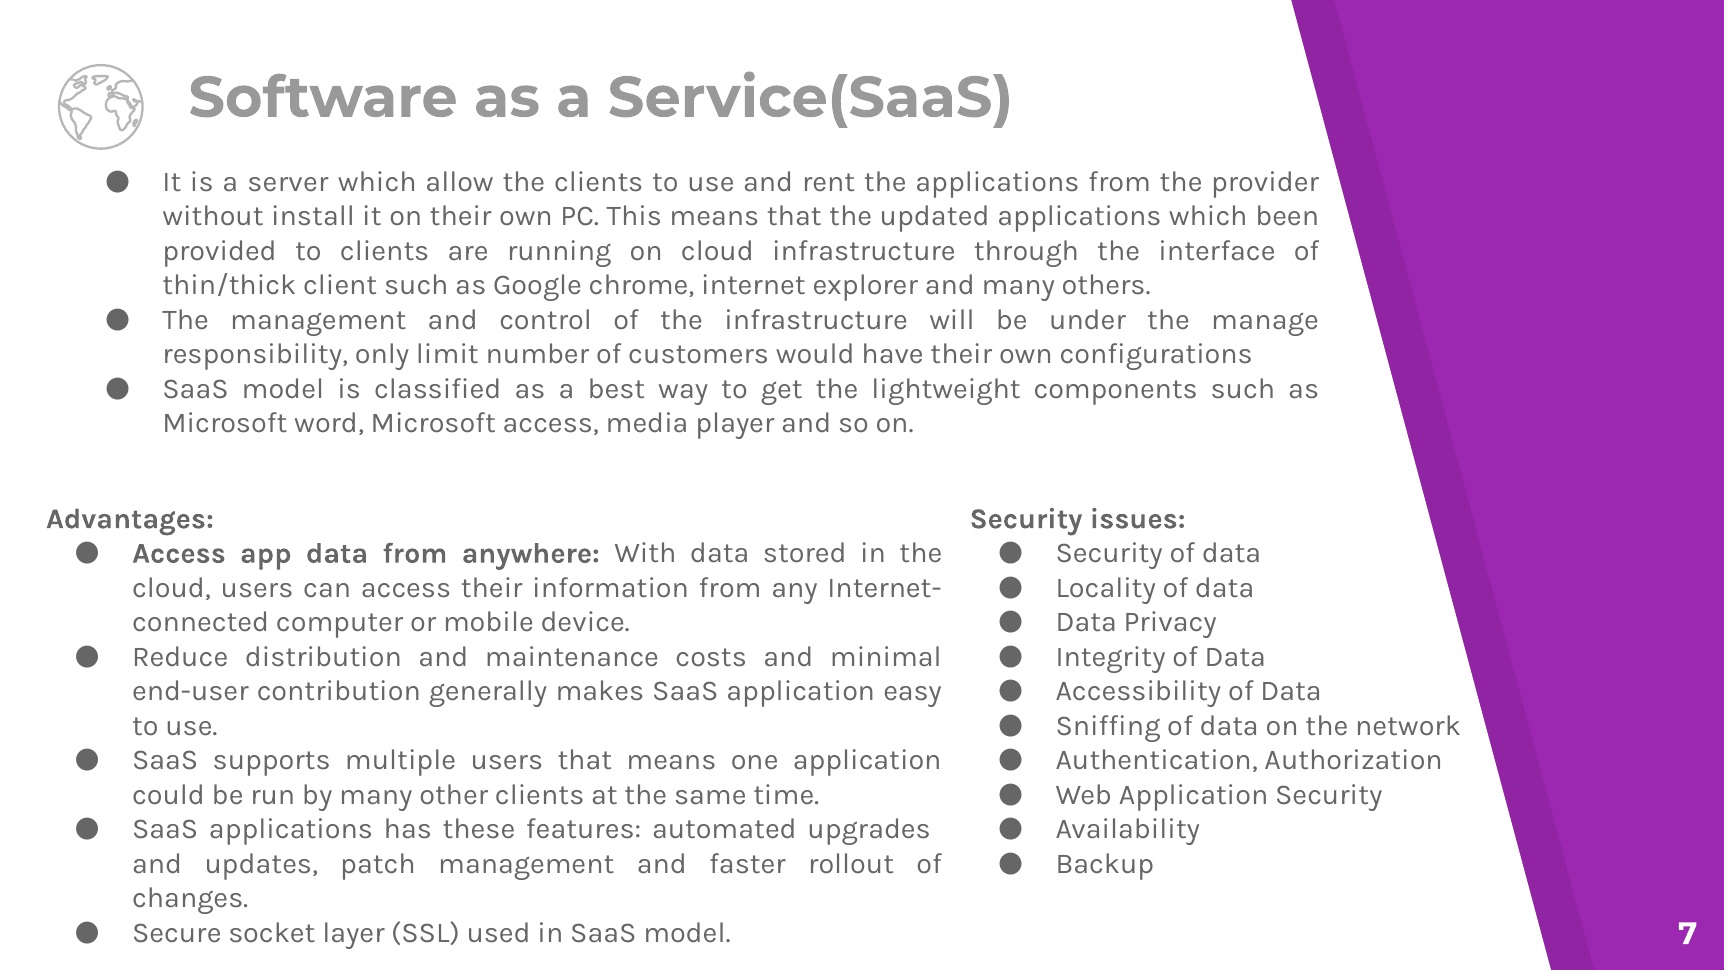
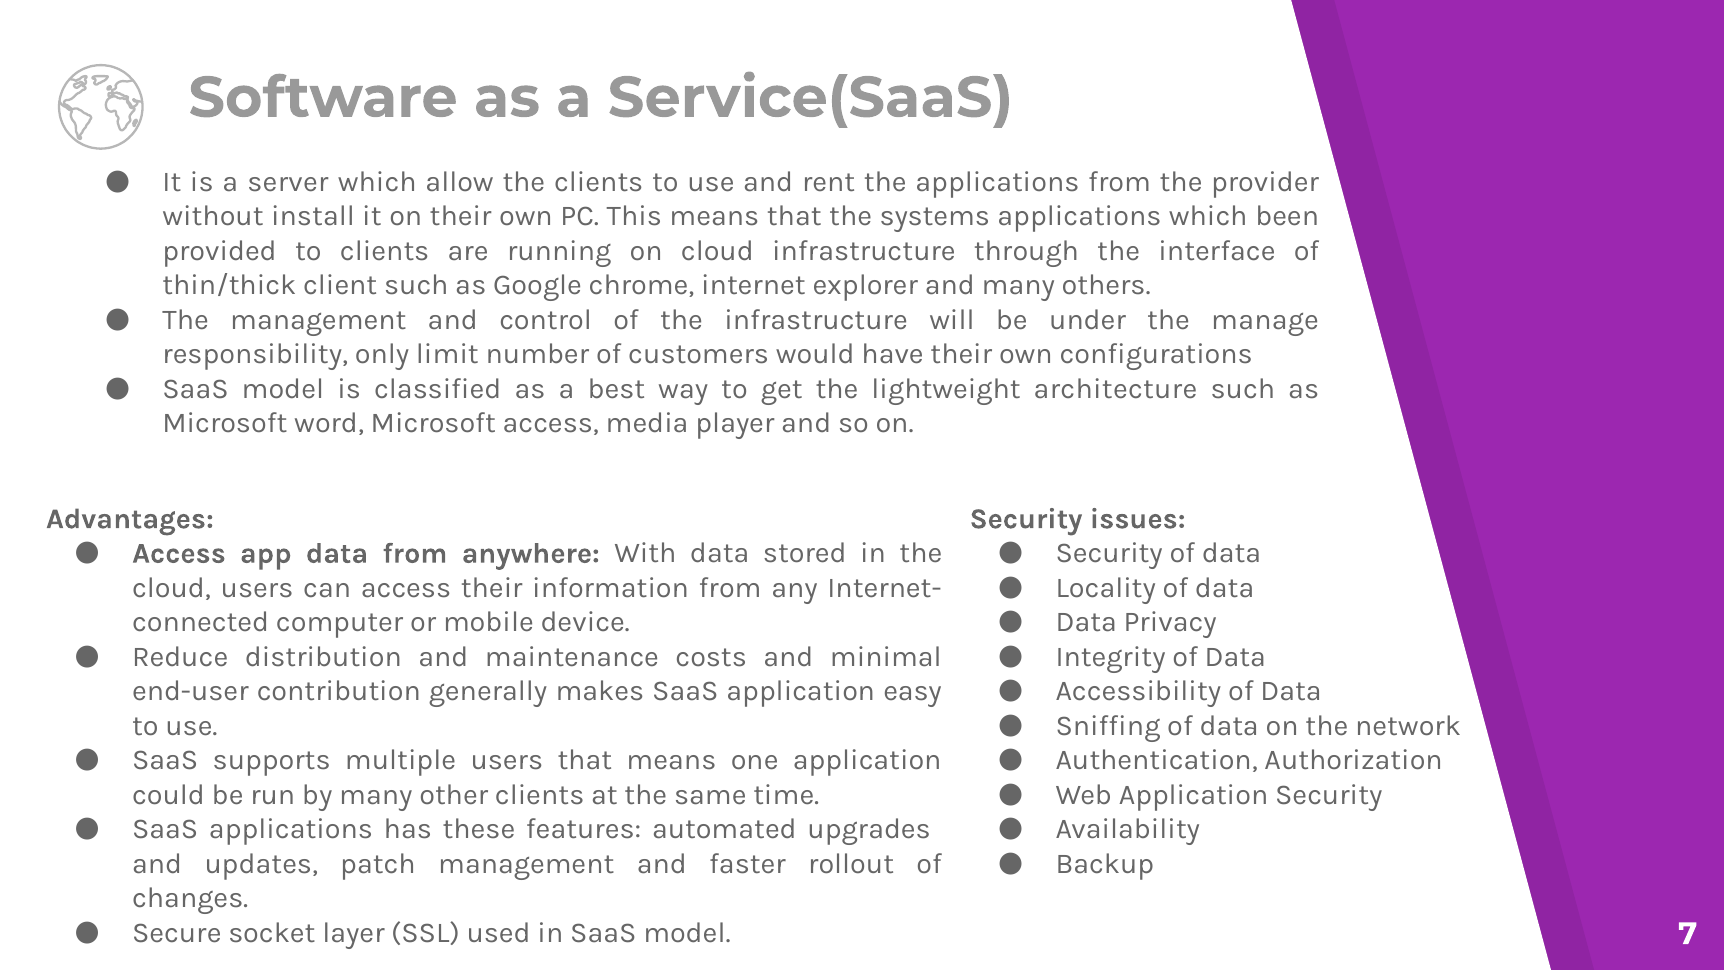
updated: updated -> systems
components: components -> architecture
